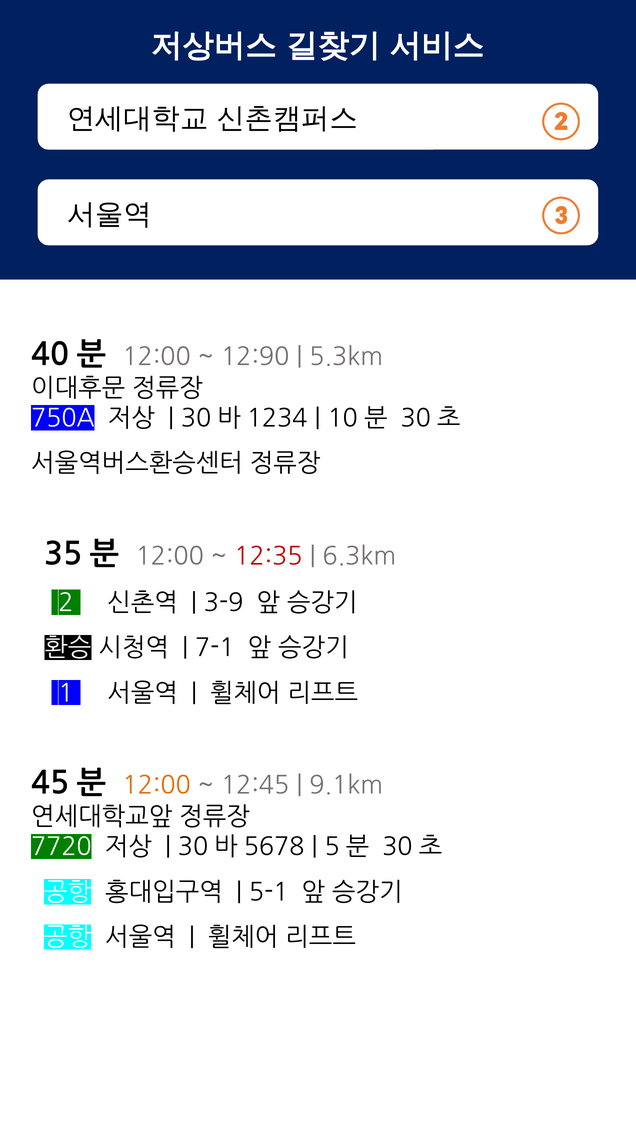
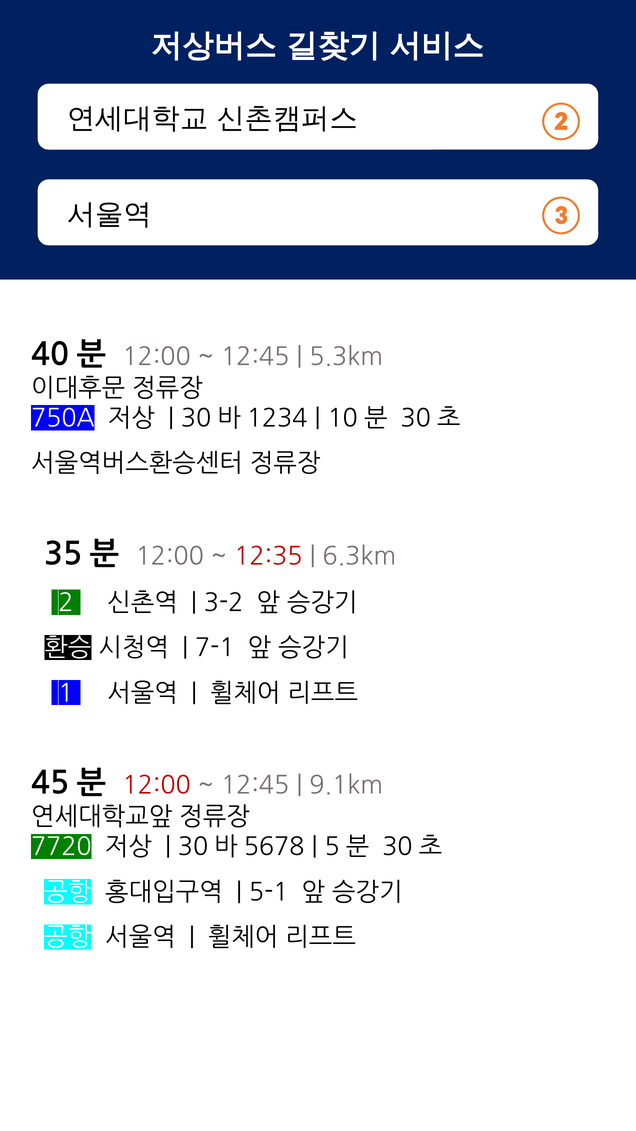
12:90 at (255, 357): 12:90 -> 12:45
3-9: 3-9 -> 3-2
12:00 at (157, 785) colour: orange -> red
